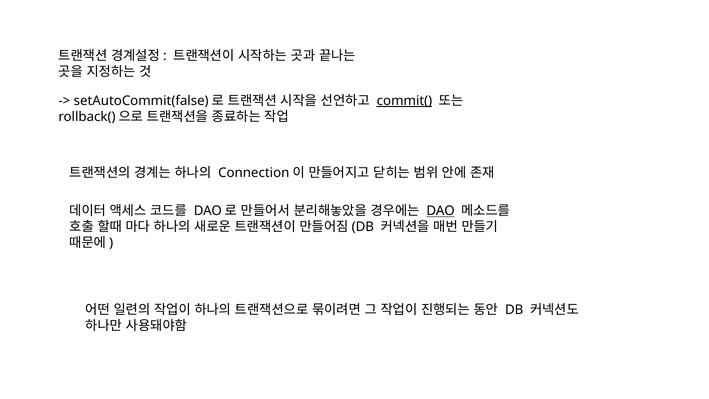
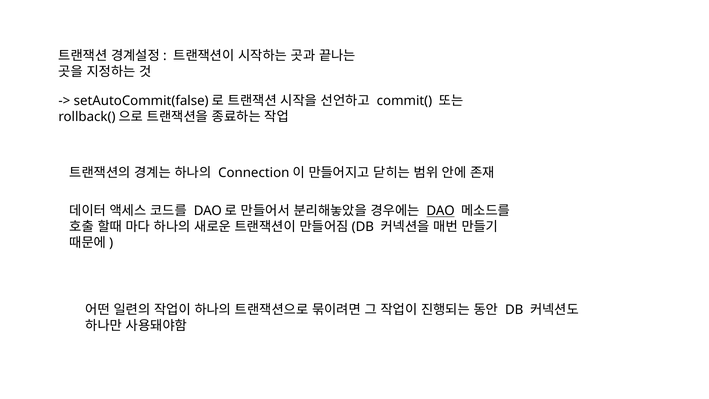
commit( underline: present -> none
